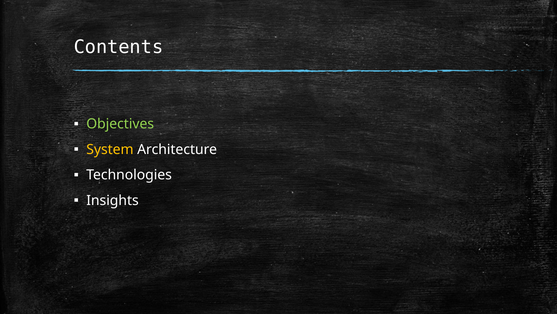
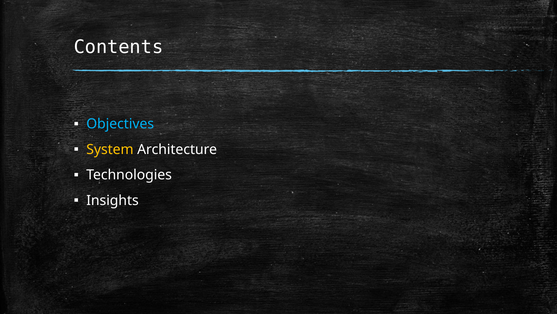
Objectives colour: light green -> light blue
